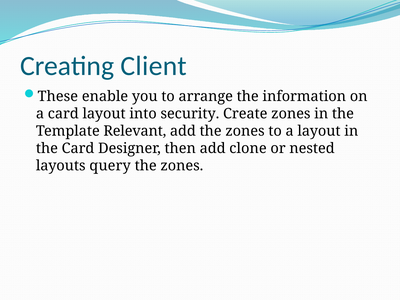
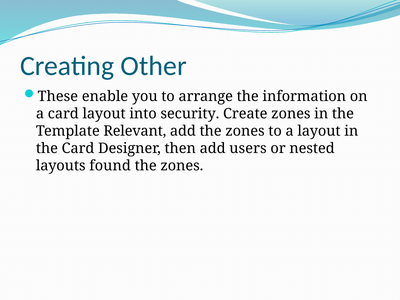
Client: Client -> Other
clone: clone -> users
query: query -> found
